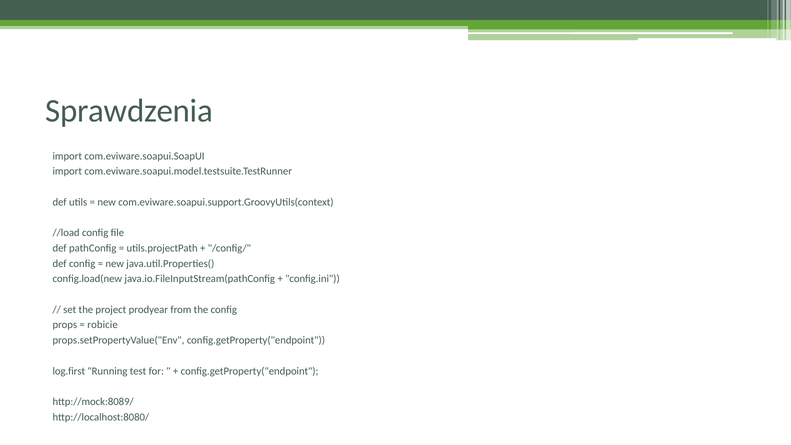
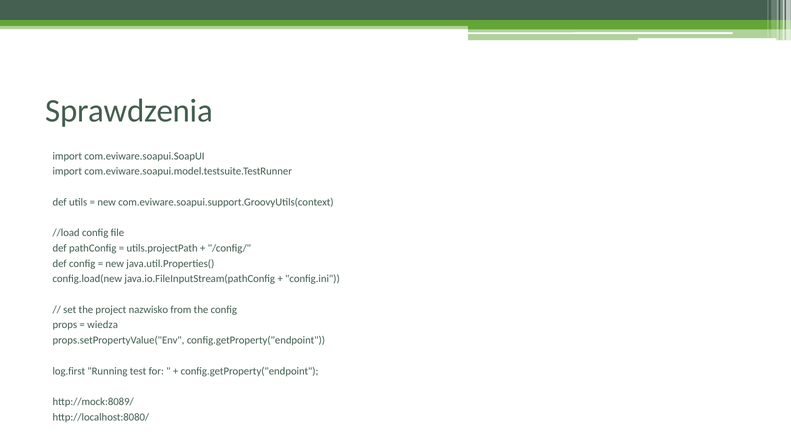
prodyear: prodyear -> nazwisko
robicie: robicie -> wiedza
